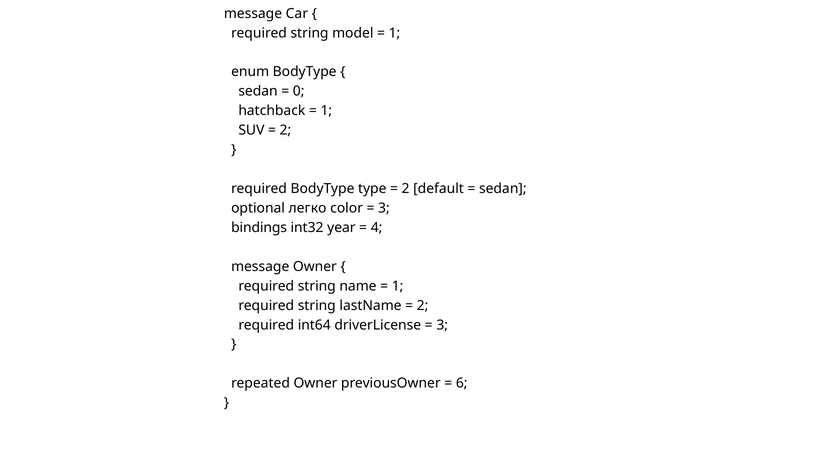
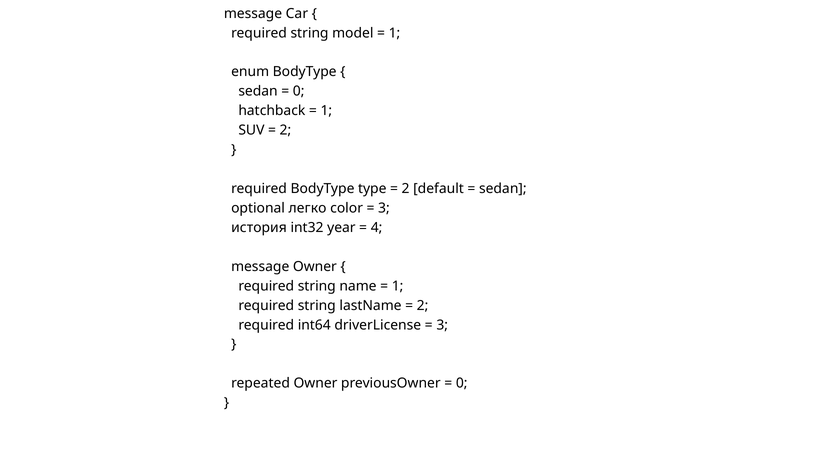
bindings: bindings -> история
6 at (462, 383): 6 -> 0
